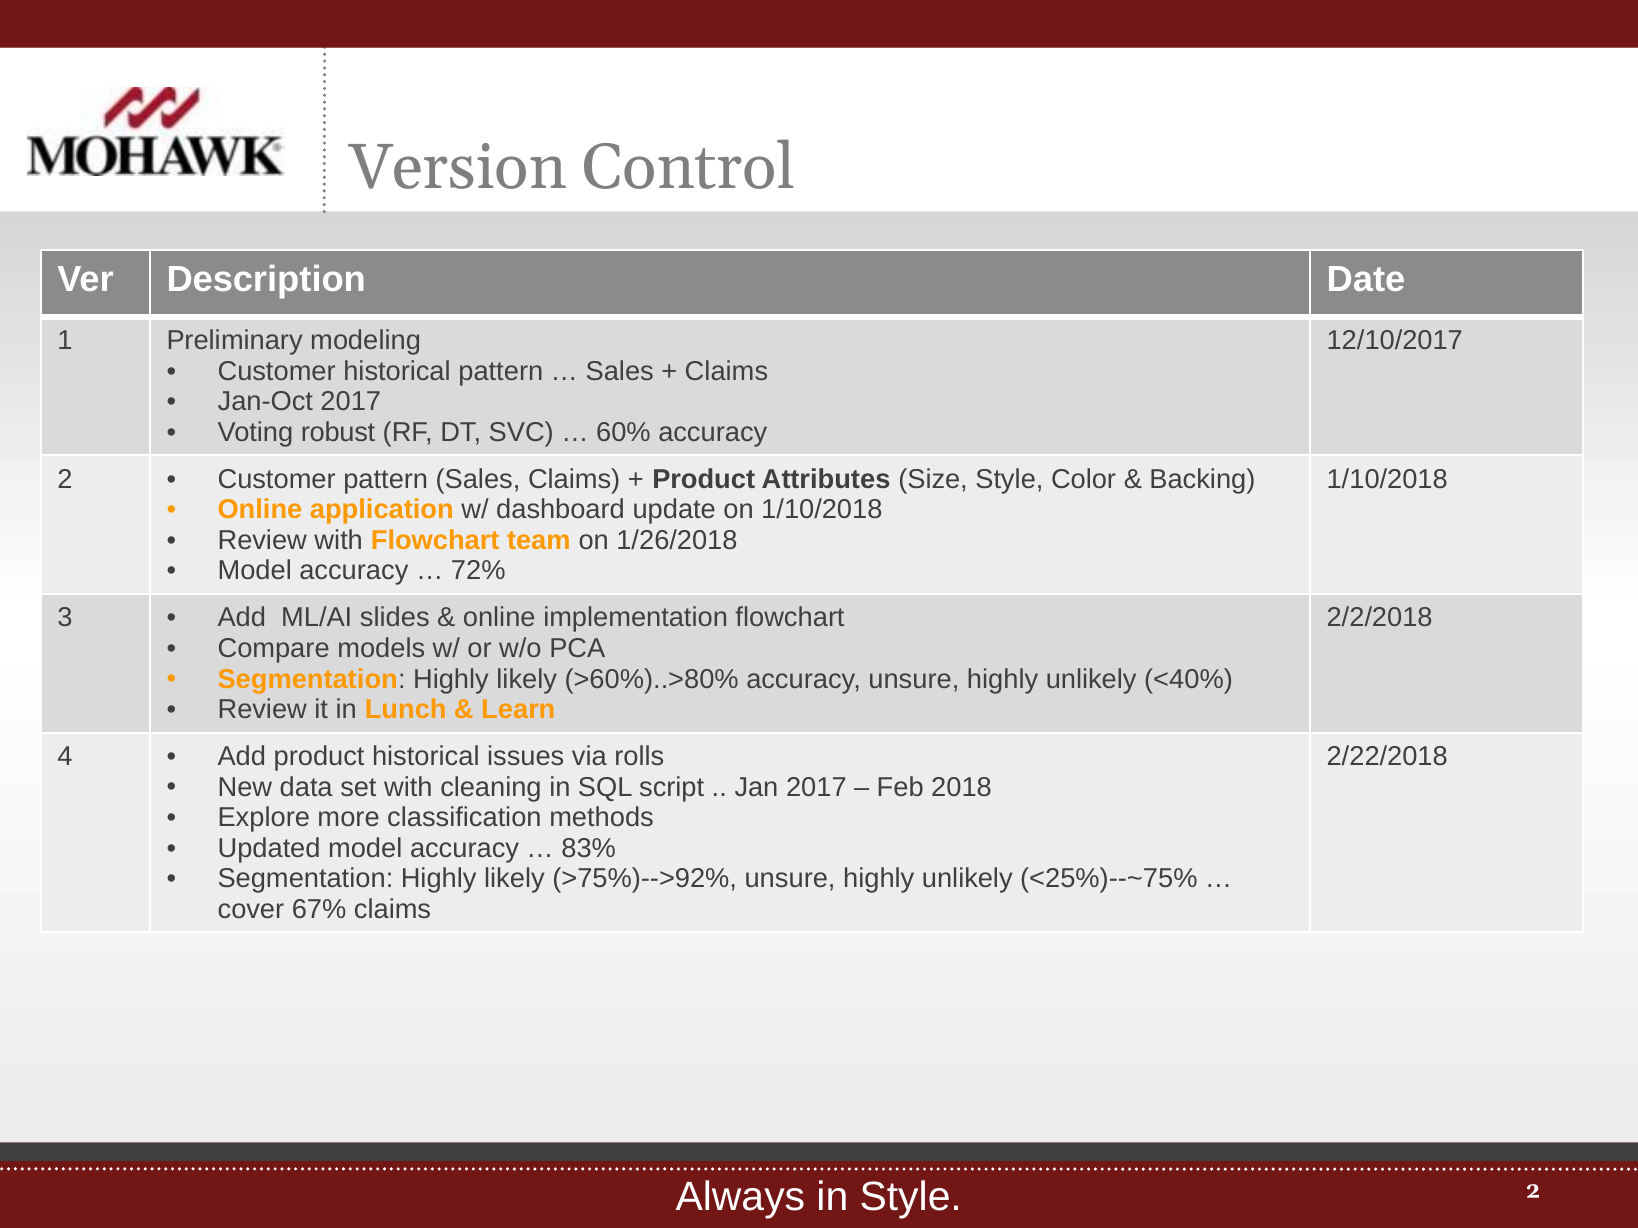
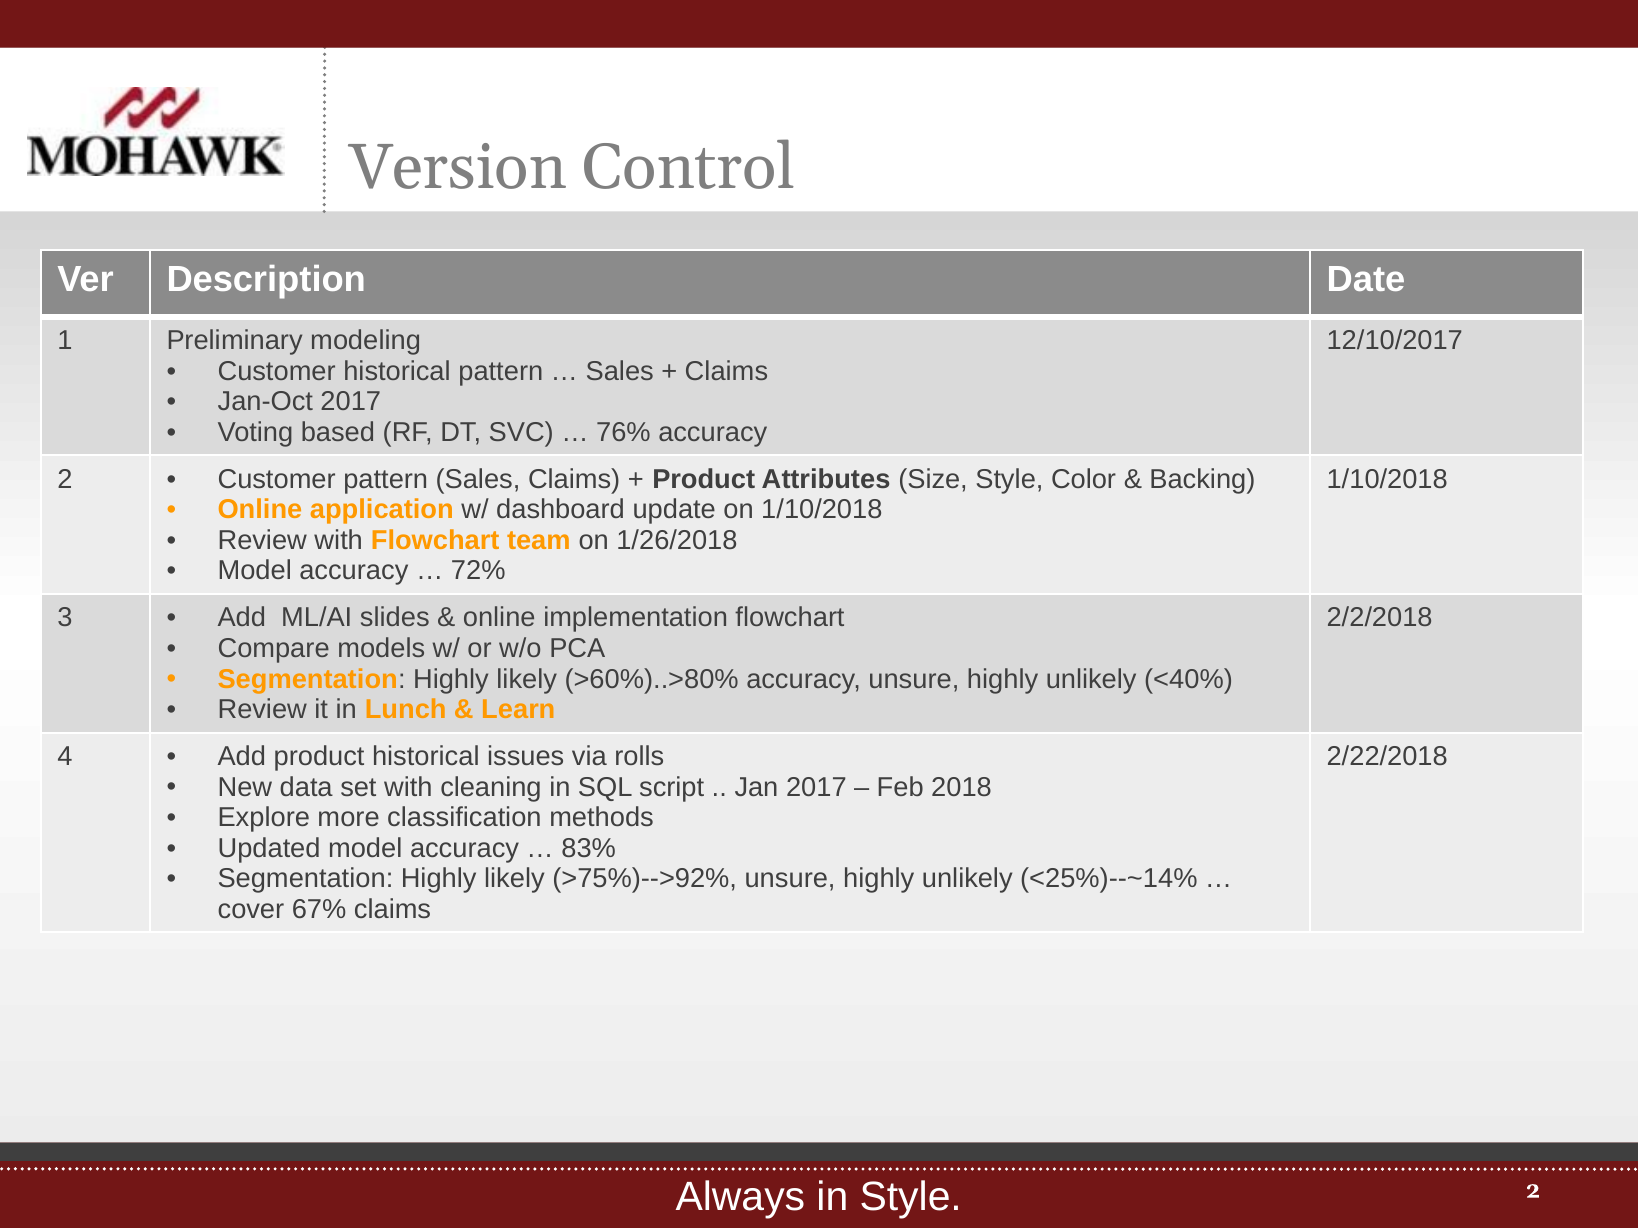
robust: robust -> based
60%: 60% -> 76%
<25%)--~75%: <25%)--~75% -> <25%)--~14%
